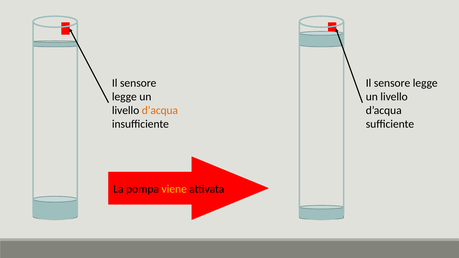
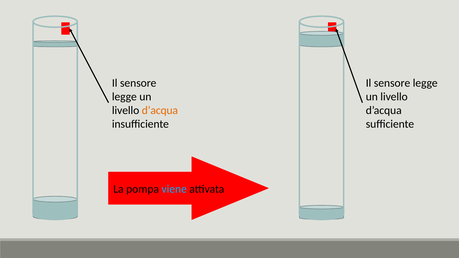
viene colour: yellow -> light blue
